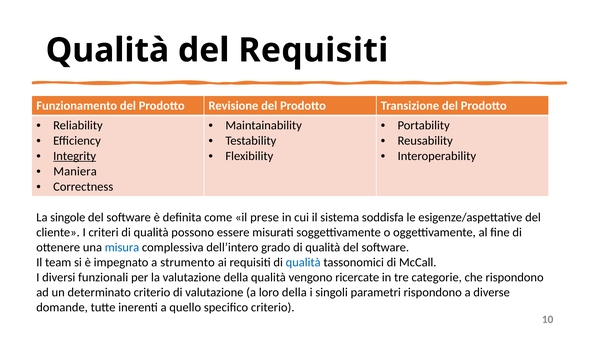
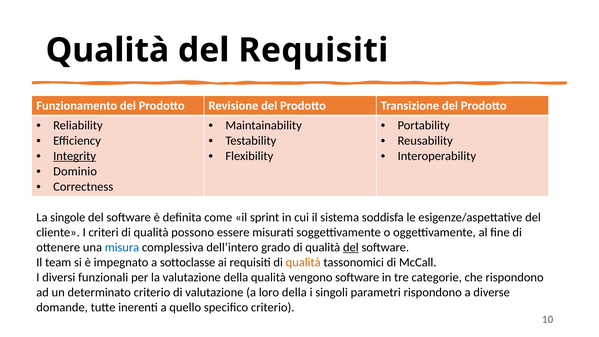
Maniera: Maniera -> Dominio
prese: prese -> sprint
del at (351, 247) underline: none -> present
strumento: strumento -> sottoclasse
qualità at (303, 262) colour: blue -> orange
vengono ricercate: ricercate -> software
